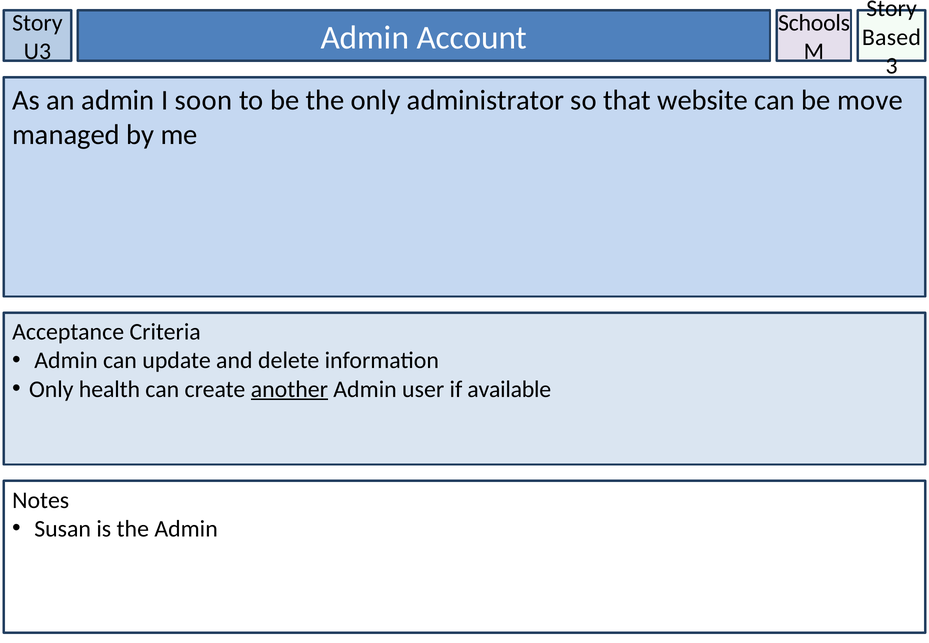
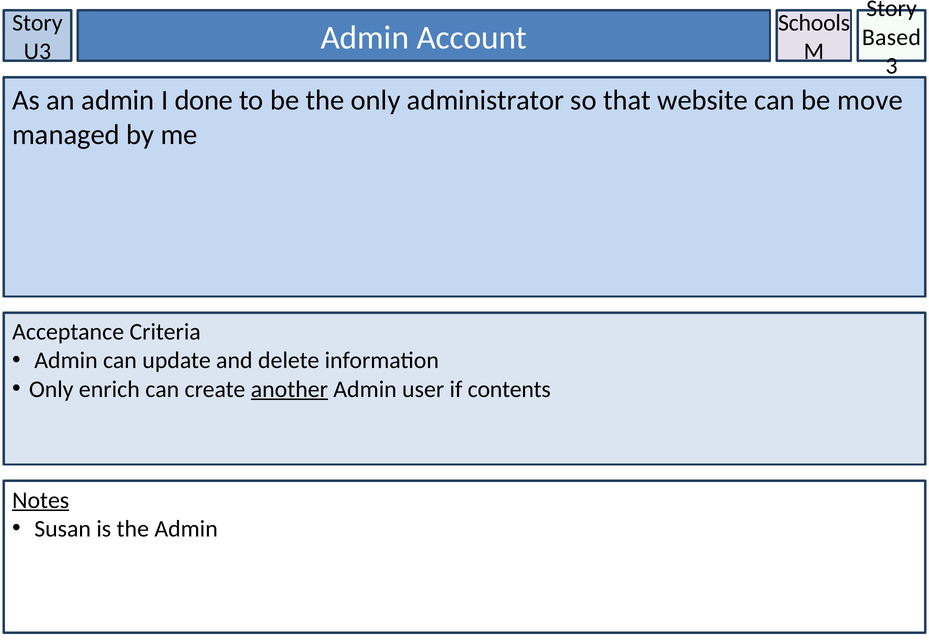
soon: soon -> done
health: health -> enrich
available: available -> contents
Notes underline: none -> present
